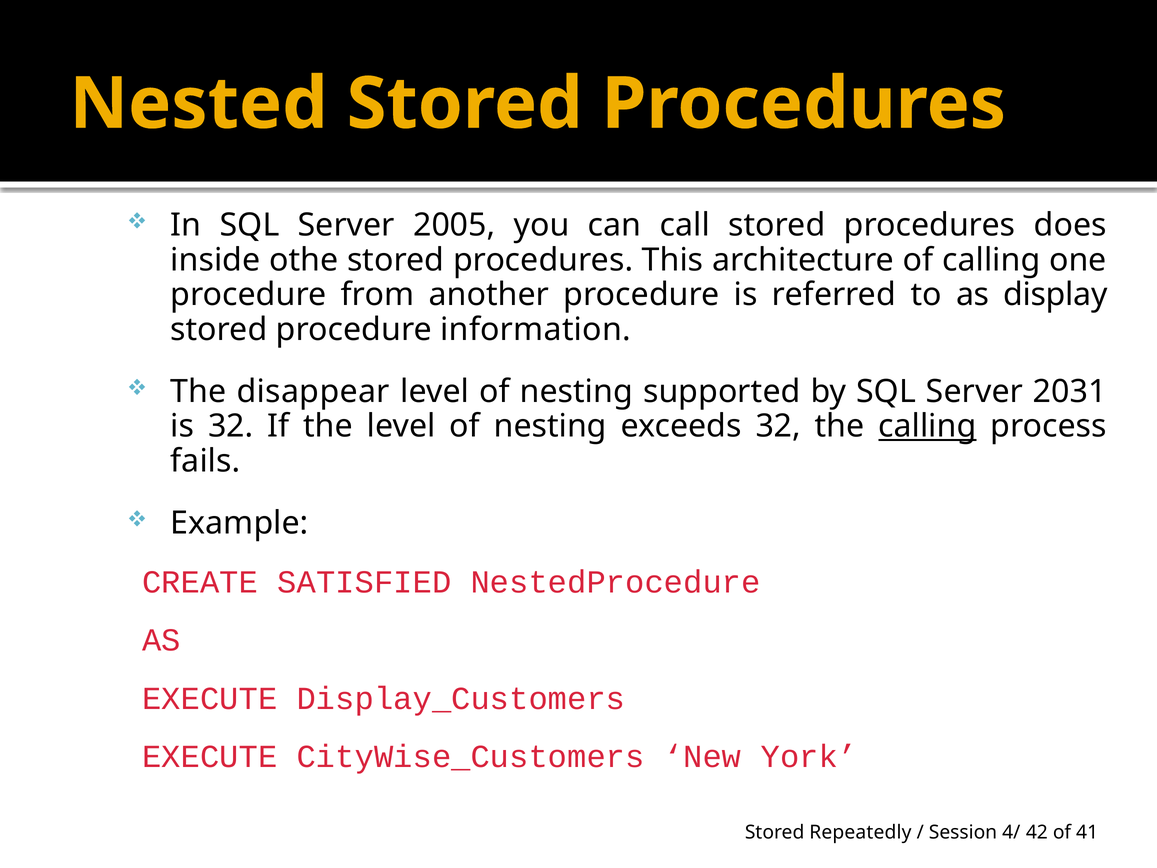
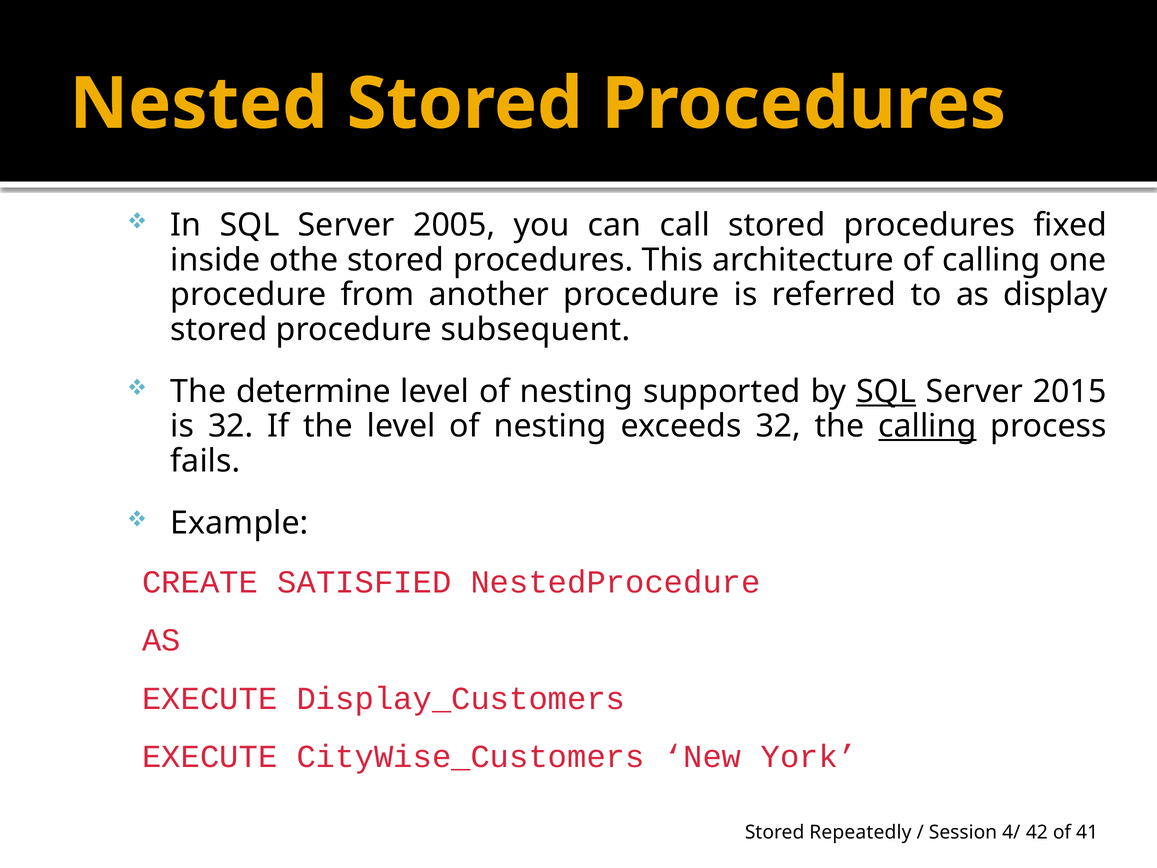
does: does -> fixed
information: information -> subsequent
disappear: disappear -> determine
SQL at (886, 391) underline: none -> present
2031: 2031 -> 2015
